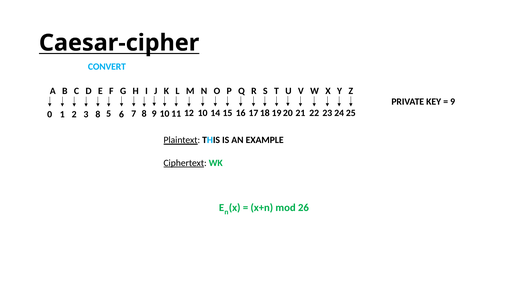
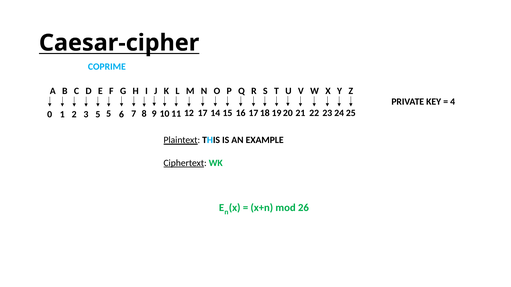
CONVERT: CONVERT -> COPRIME
9 at (453, 102): 9 -> 4
3 8: 8 -> 5
10: 10 -> 17
